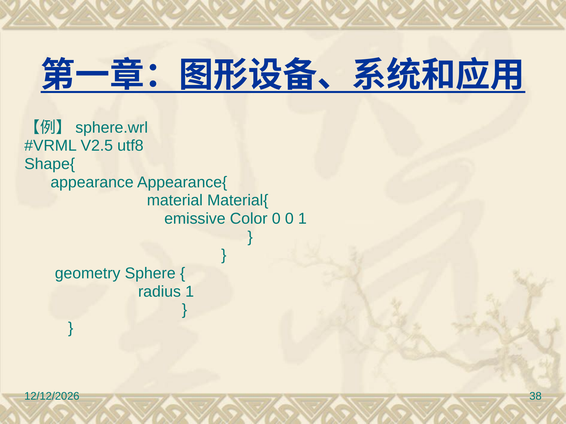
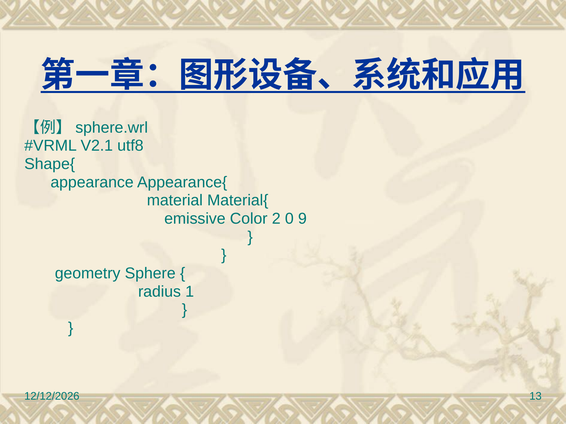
V2.5: V2.5 -> V2.1
Color 0: 0 -> 2
0 1: 1 -> 9
38: 38 -> 13
